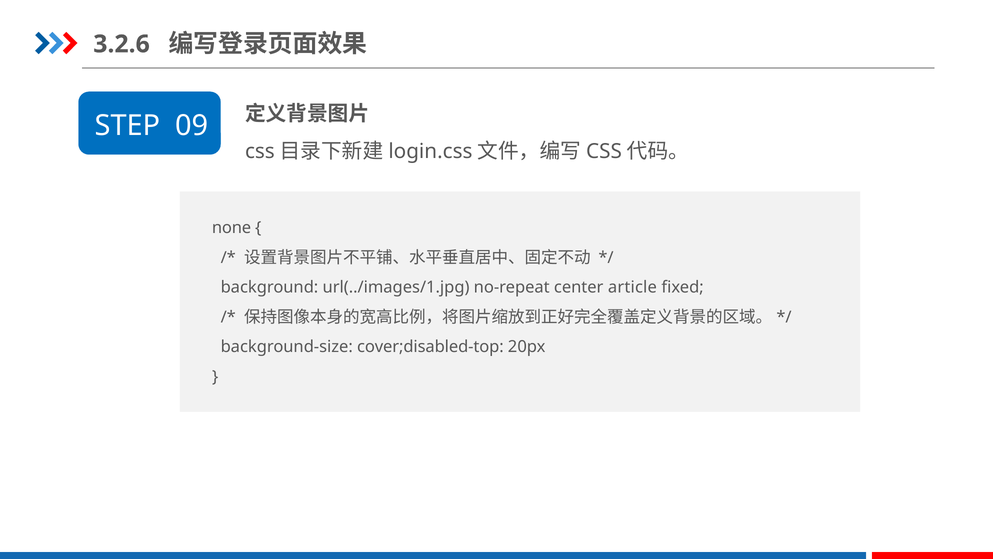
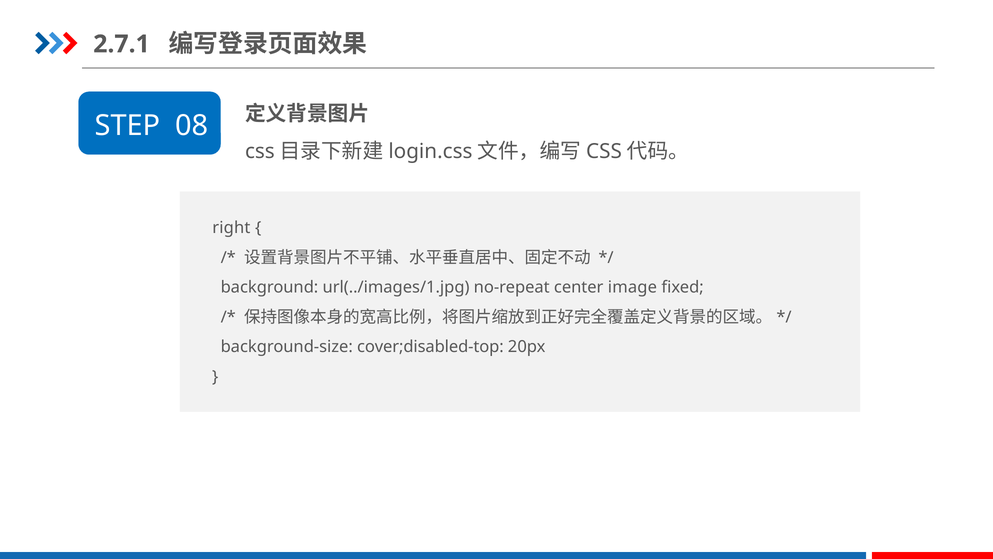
3.2.6: 3.2.6 -> 2.7.1
09: 09 -> 08
none: none -> right
article: article -> image
